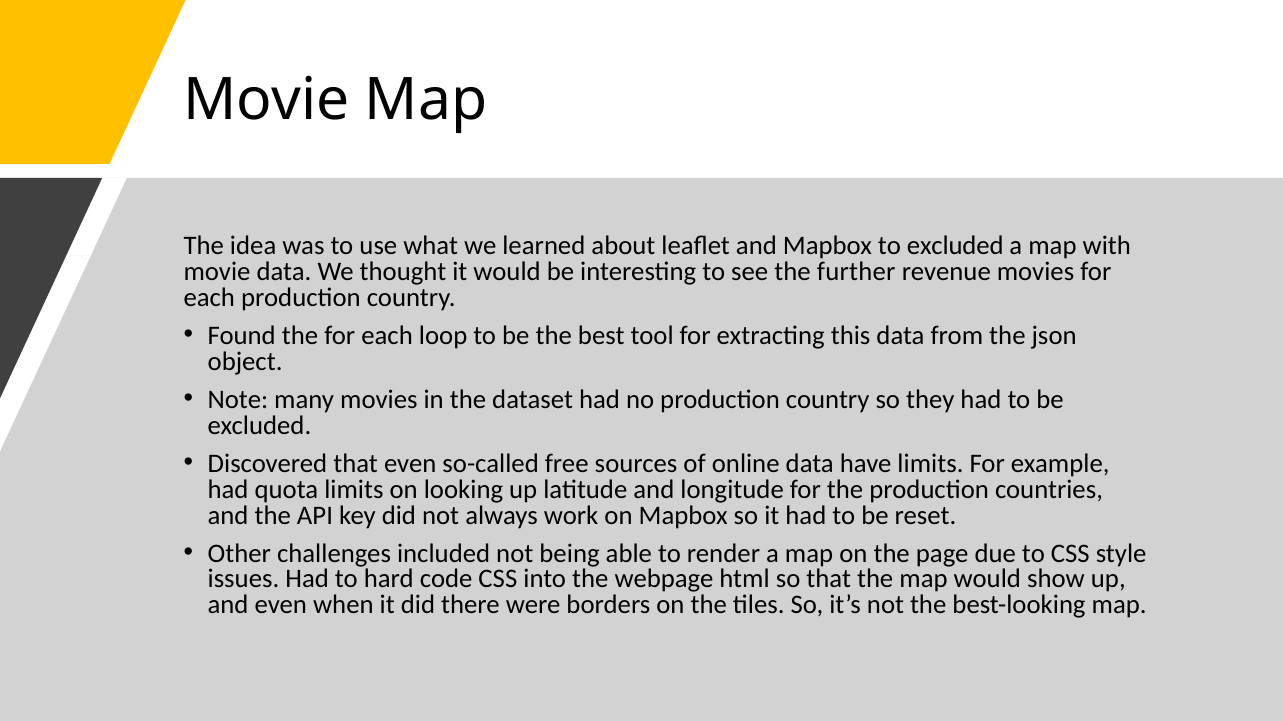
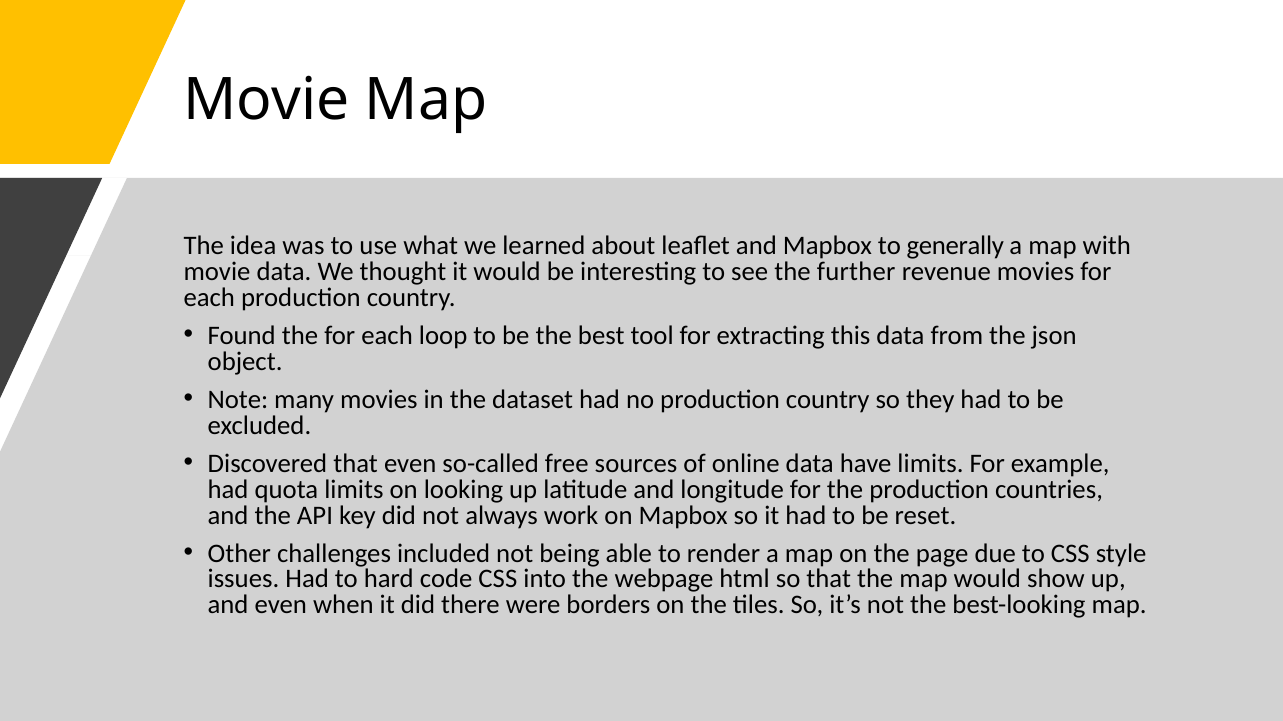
to excluded: excluded -> generally
